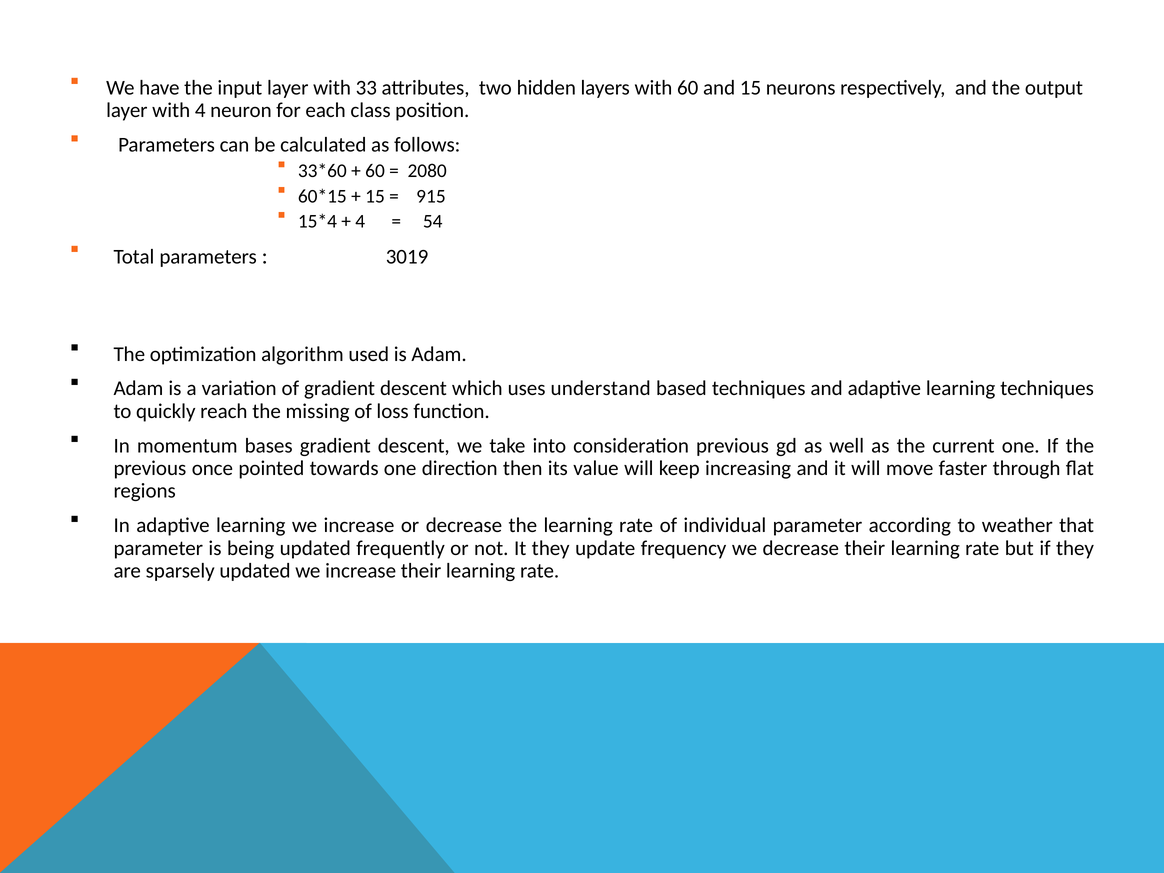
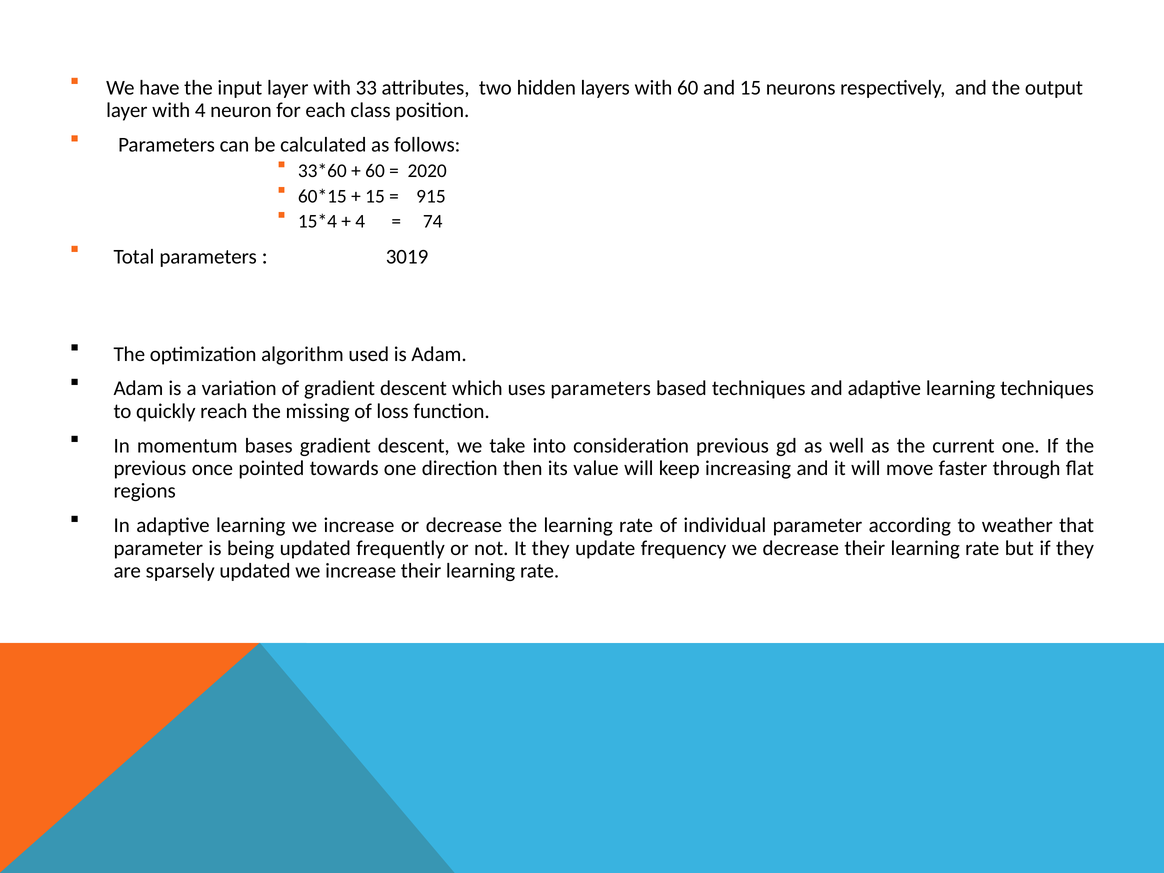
2080: 2080 -> 2020
54: 54 -> 74
uses understand: understand -> parameters
